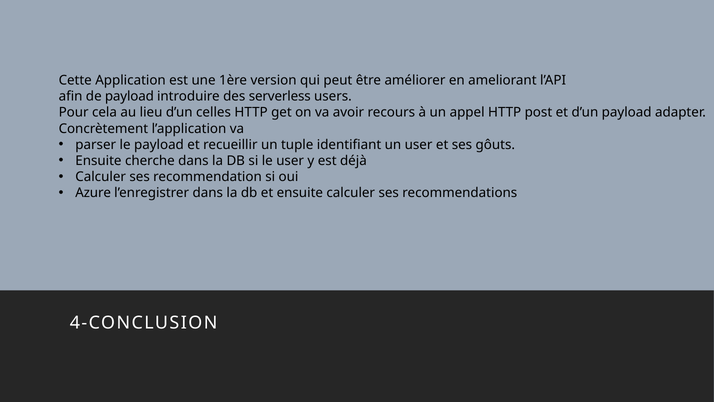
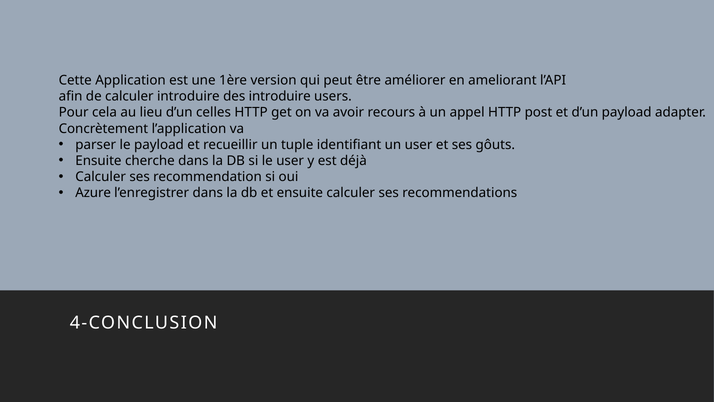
de payload: payload -> calculer
des serverless: serverless -> introduire
